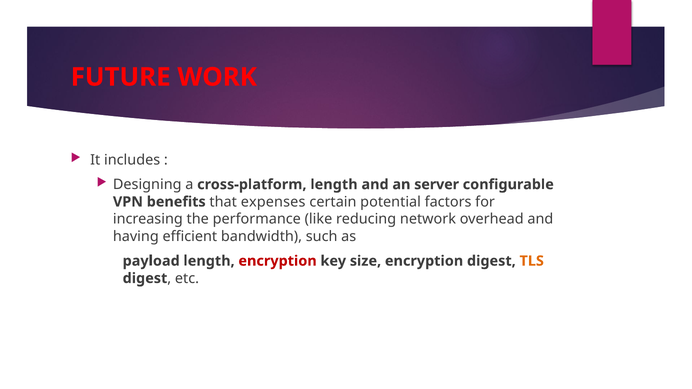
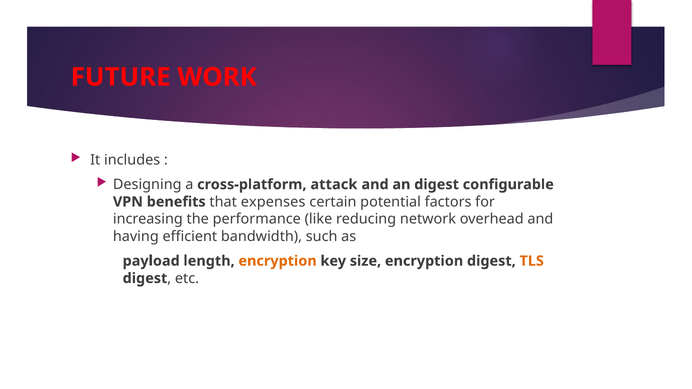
cross-platform length: length -> attack
an server: server -> digest
encryption at (278, 261) colour: red -> orange
